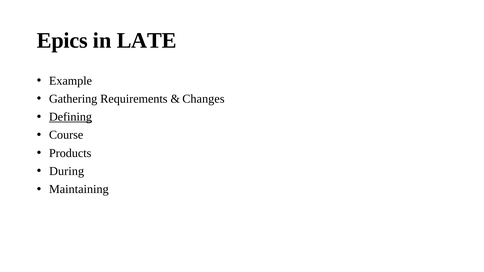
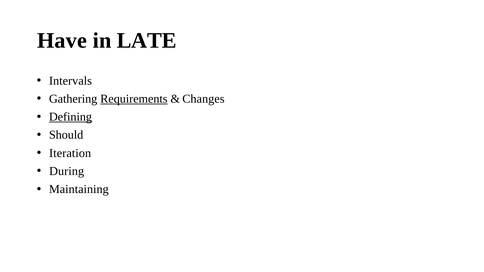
Epics: Epics -> Have
Example: Example -> Intervals
Requirements underline: none -> present
Course: Course -> Should
Products: Products -> Iteration
